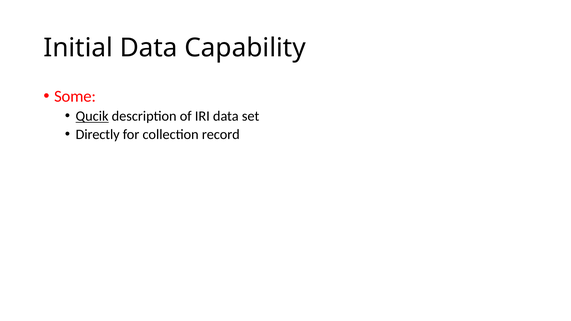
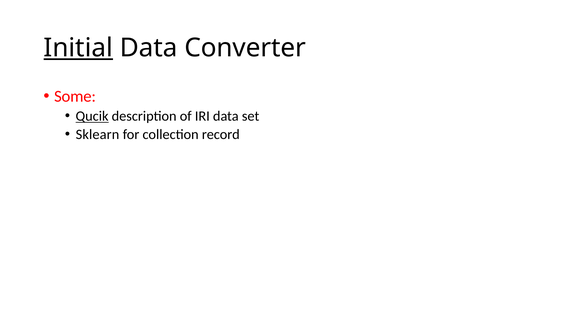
Initial underline: none -> present
Capability: Capability -> Converter
Directly: Directly -> Sklearn
